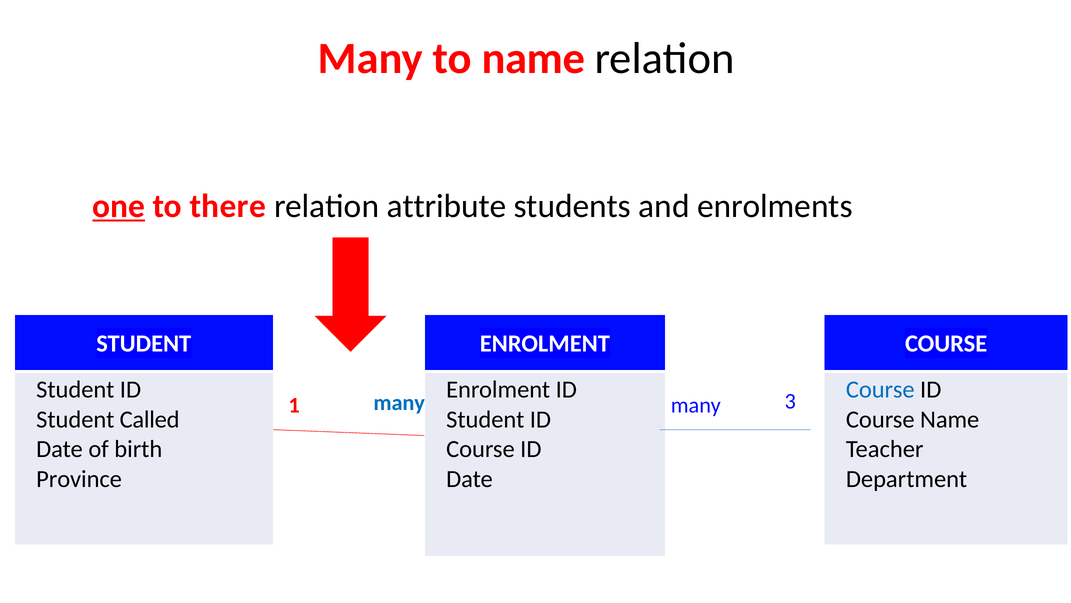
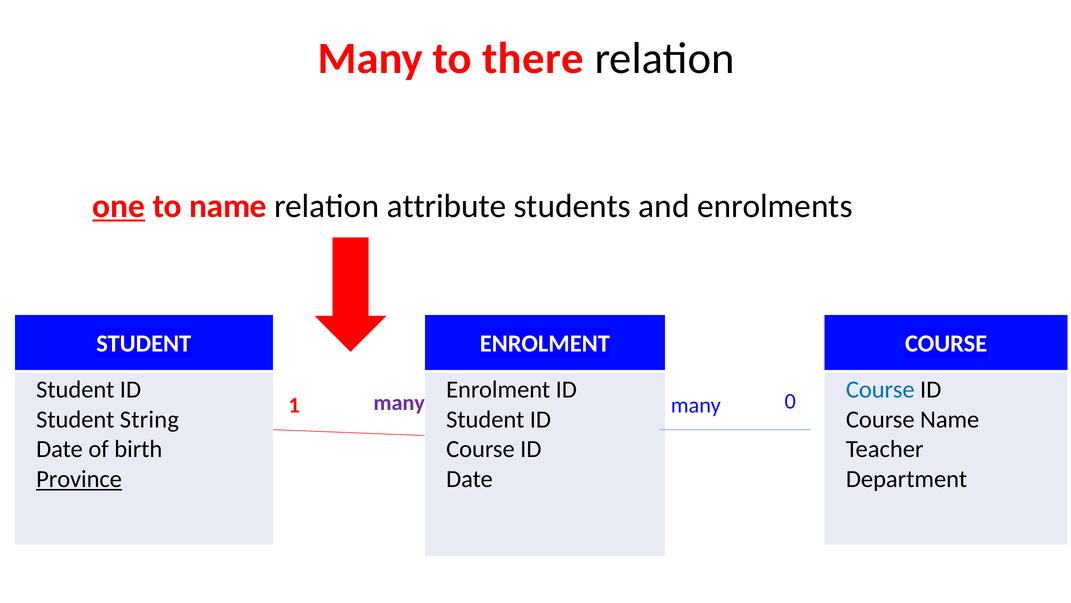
to name: name -> there
to there: there -> name
many at (399, 402) colour: blue -> purple
3: 3 -> 0
Called: Called -> String
Province underline: none -> present
